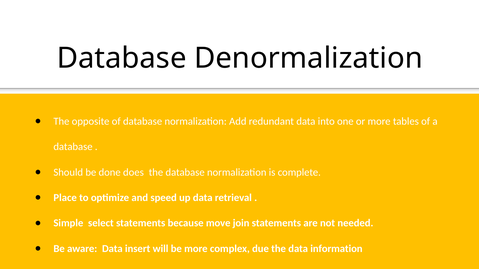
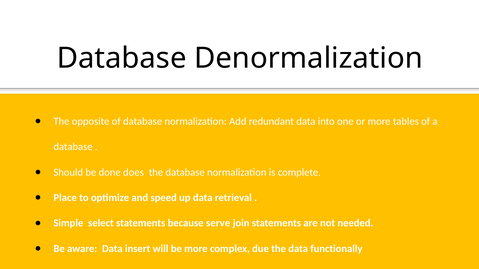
move: move -> serve
information: information -> functionally
